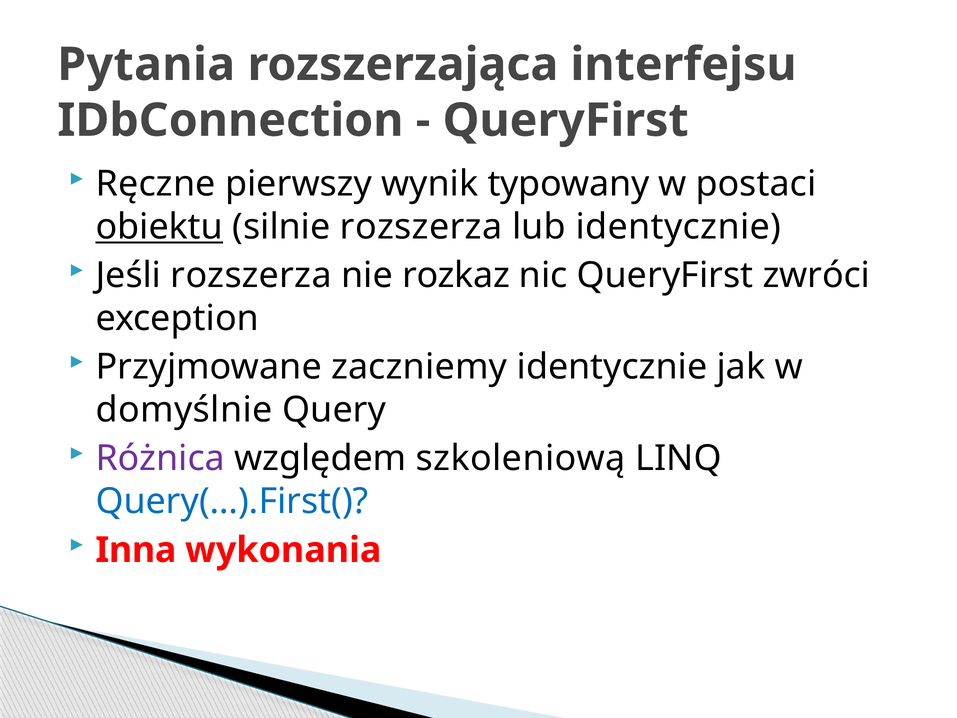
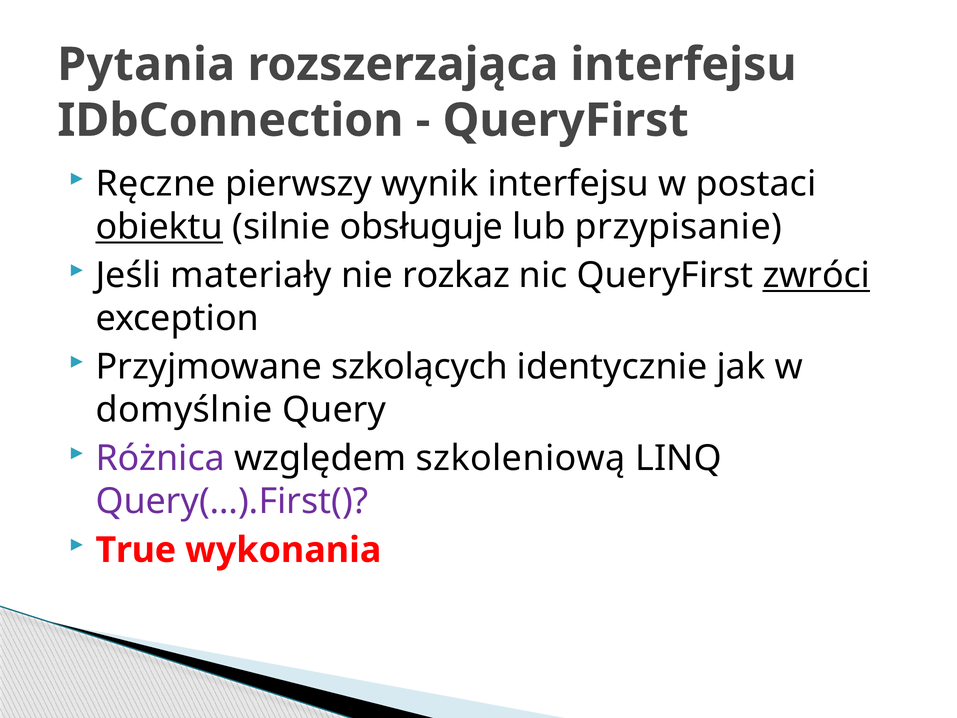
wynik typowany: typowany -> interfejsu
silnie rozszerza: rozszerza -> obsługuje
lub identycznie: identycznie -> przypisanie
Jeśli rozszerza: rozszerza -> materiały
zwróci underline: none -> present
zaczniemy: zaczniemy -> szkolących
Query(…).First( colour: blue -> purple
Inna: Inna -> True
